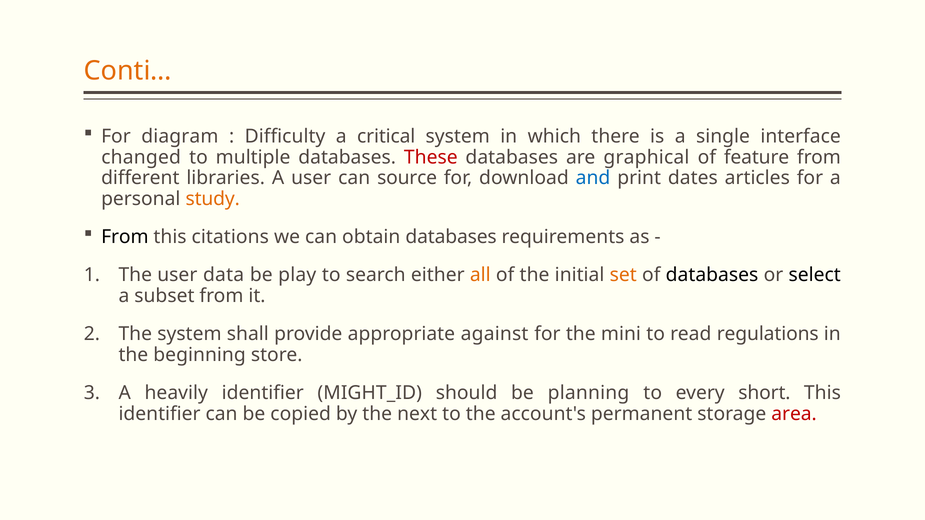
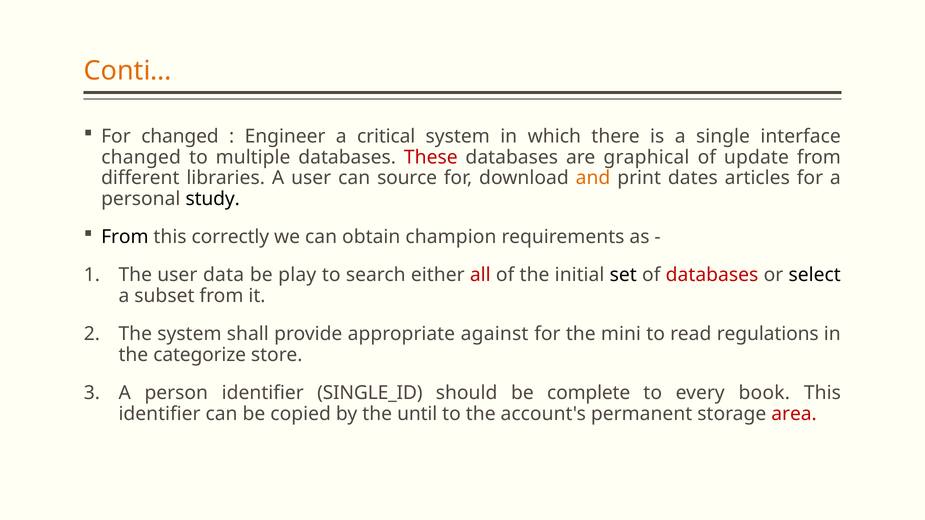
For diagram: diagram -> changed
Difficulty: Difficulty -> Engineer
feature: feature -> update
and colour: blue -> orange
study colour: orange -> black
citations: citations -> correctly
obtain databases: databases -> champion
all colour: orange -> red
set colour: orange -> black
databases at (712, 275) colour: black -> red
beginning: beginning -> categorize
heavily: heavily -> person
MIGHT_ID: MIGHT_ID -> SINGLE_ID
planning: planning -> complete
short: short -> book
next: next -> until
